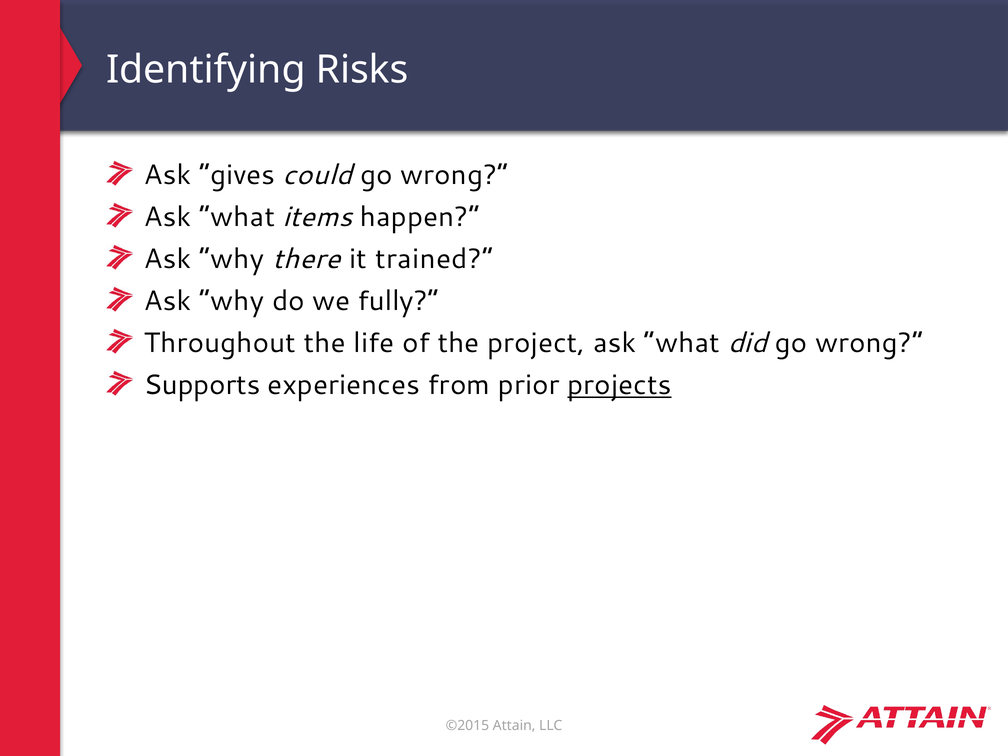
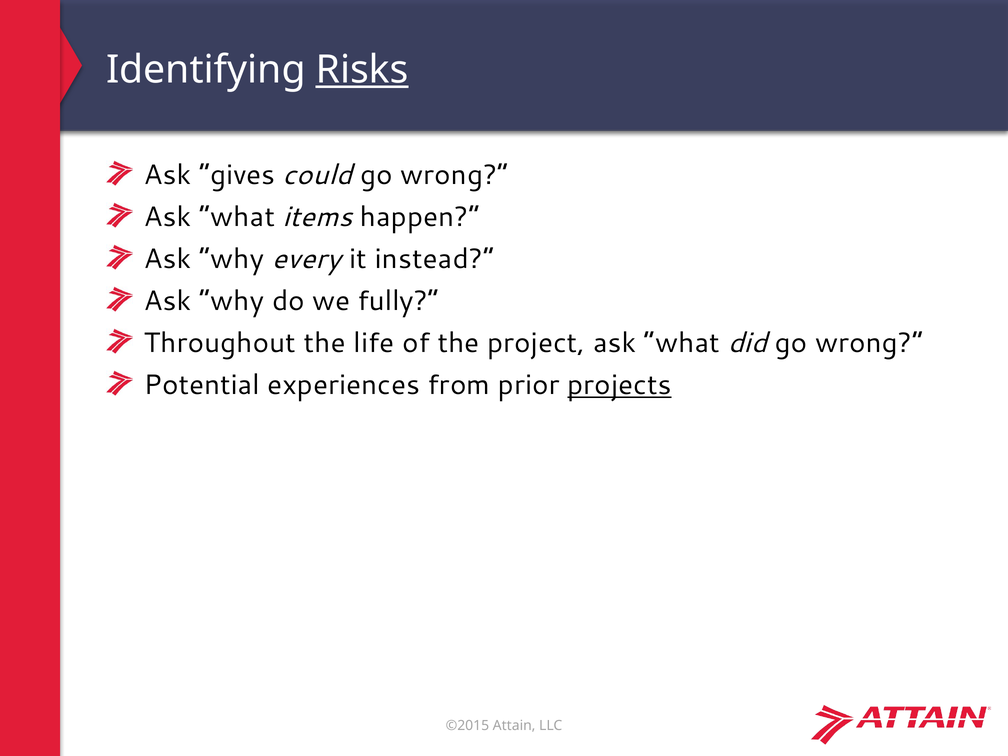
Risks underline: none -> present
there: there -> every
trained: trained -> instead
Supports: Supports -> Potential
